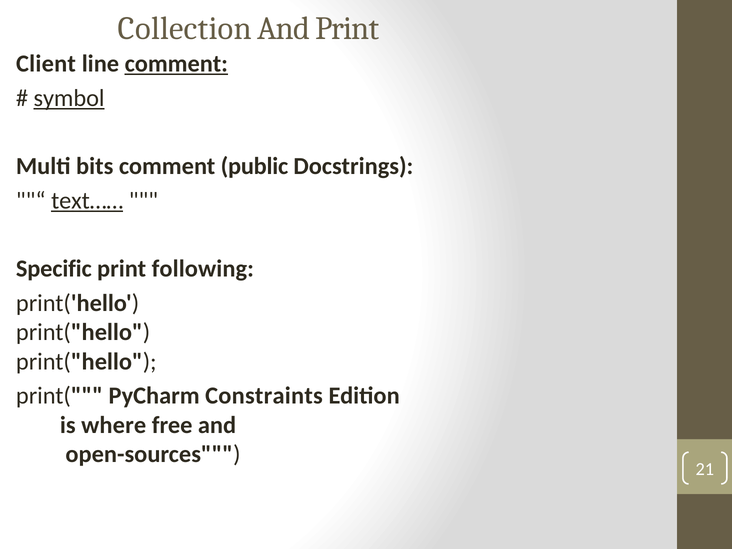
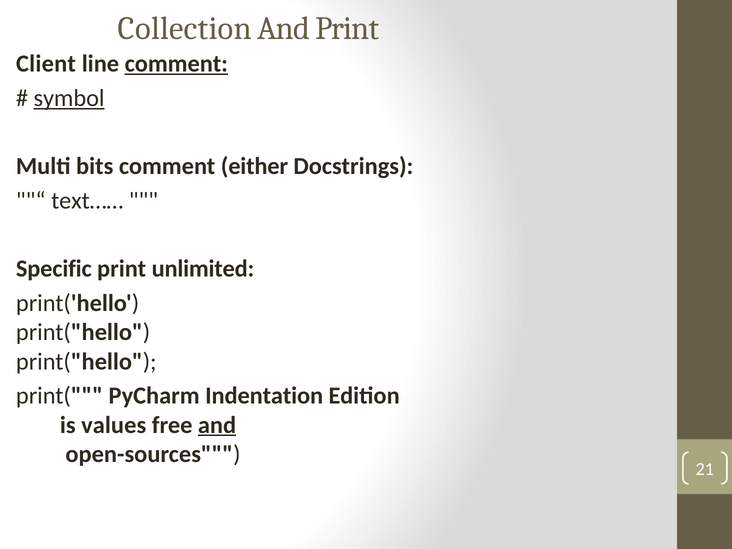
public: public -> either
text…… underline: present -> none
following: following -> unlimited
Constraints: Constraints -> Indentation
where: where -> values
and at (217, 425) underline: none -> present
